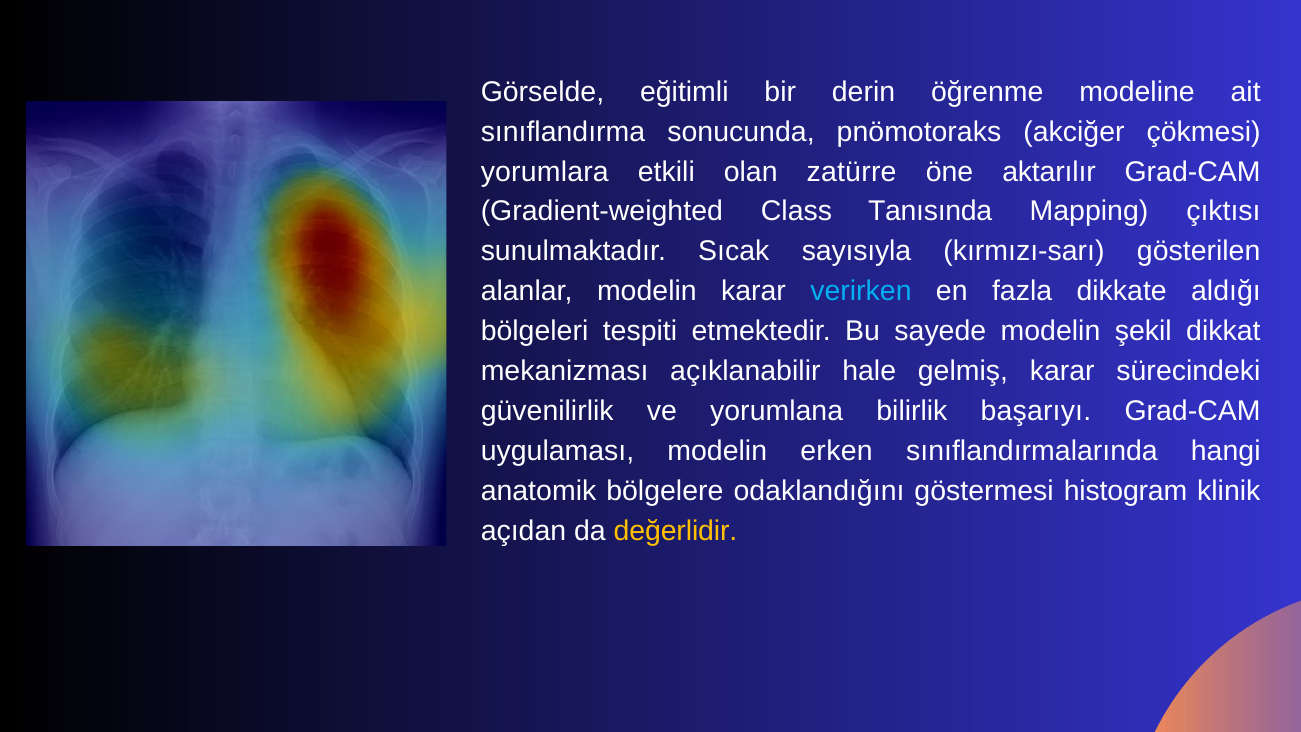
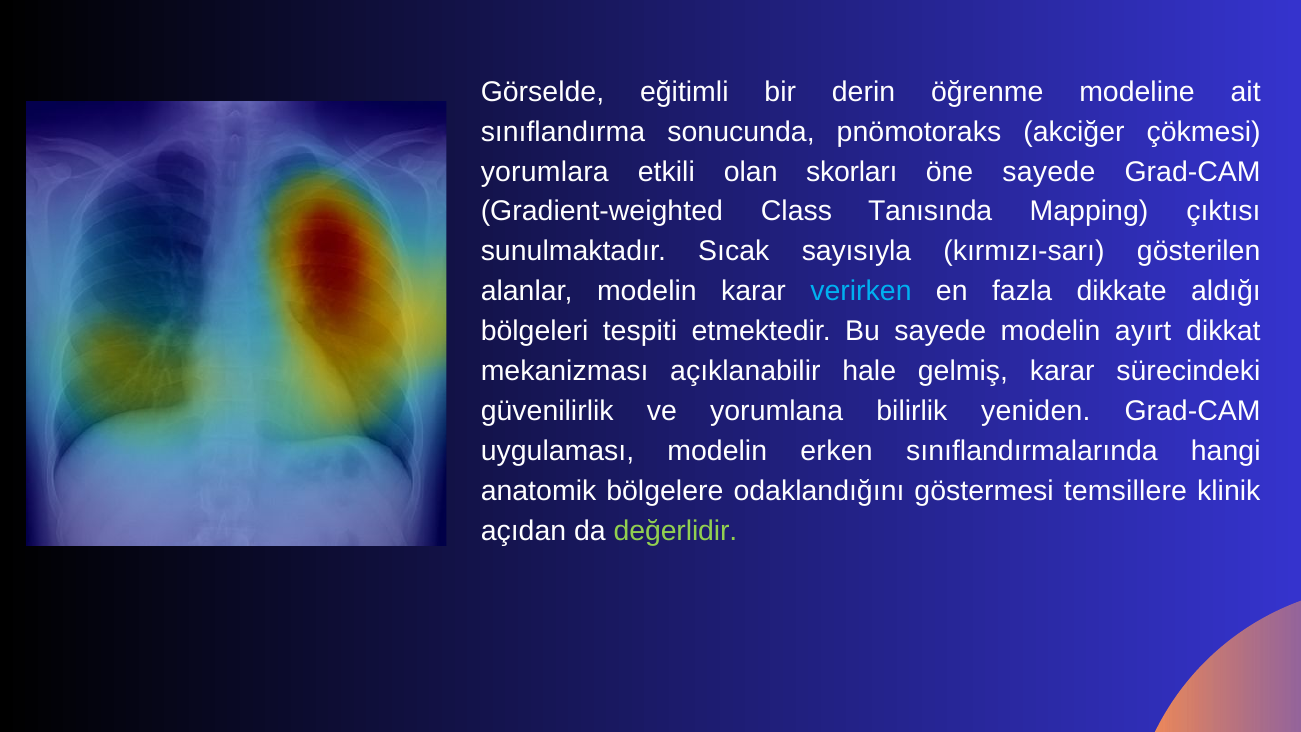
zatürre: zatürre -> skorları
öne aktarılır: aktarılır -> sayede
şekil: şekil -> ayırt
başarıyı: başarıyı -> yeniden
histogram: histogram -> temsillere
değerlidir colour: yellow -> light green
